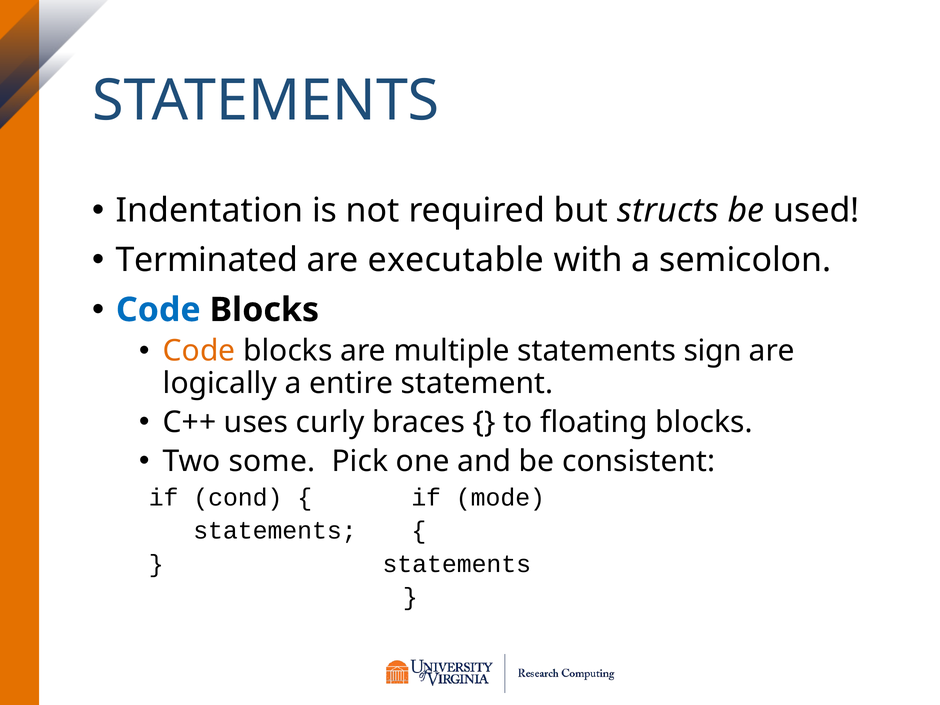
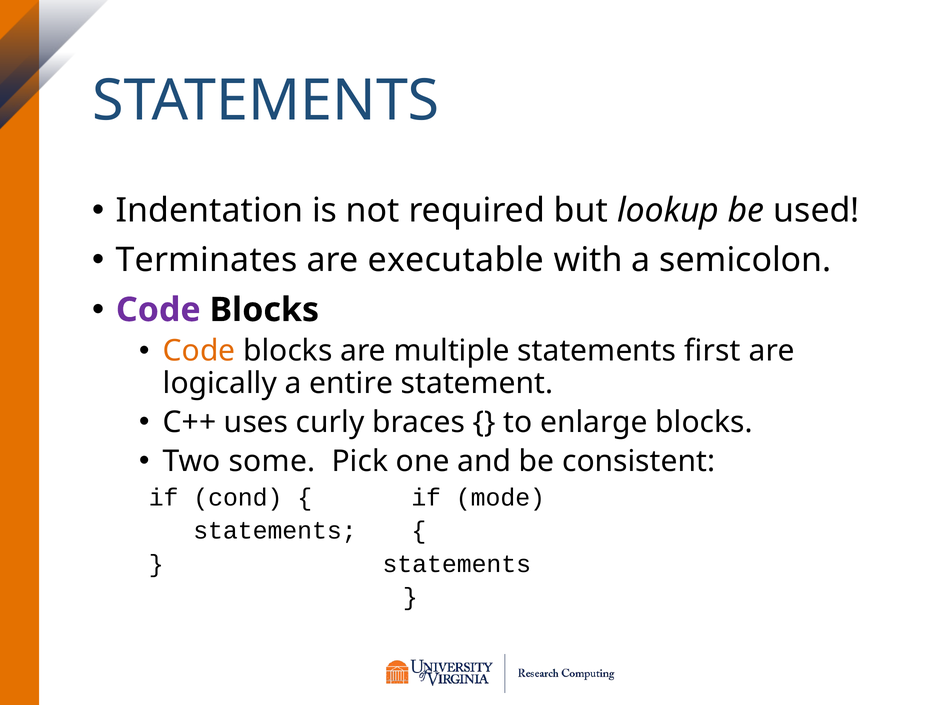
structs: structs -> lookup
Terminated: Terminated -> Terminates
Code at (158, 310) colour: blue -> purple
sign: sign -> first
floating: floating -> enlarge
